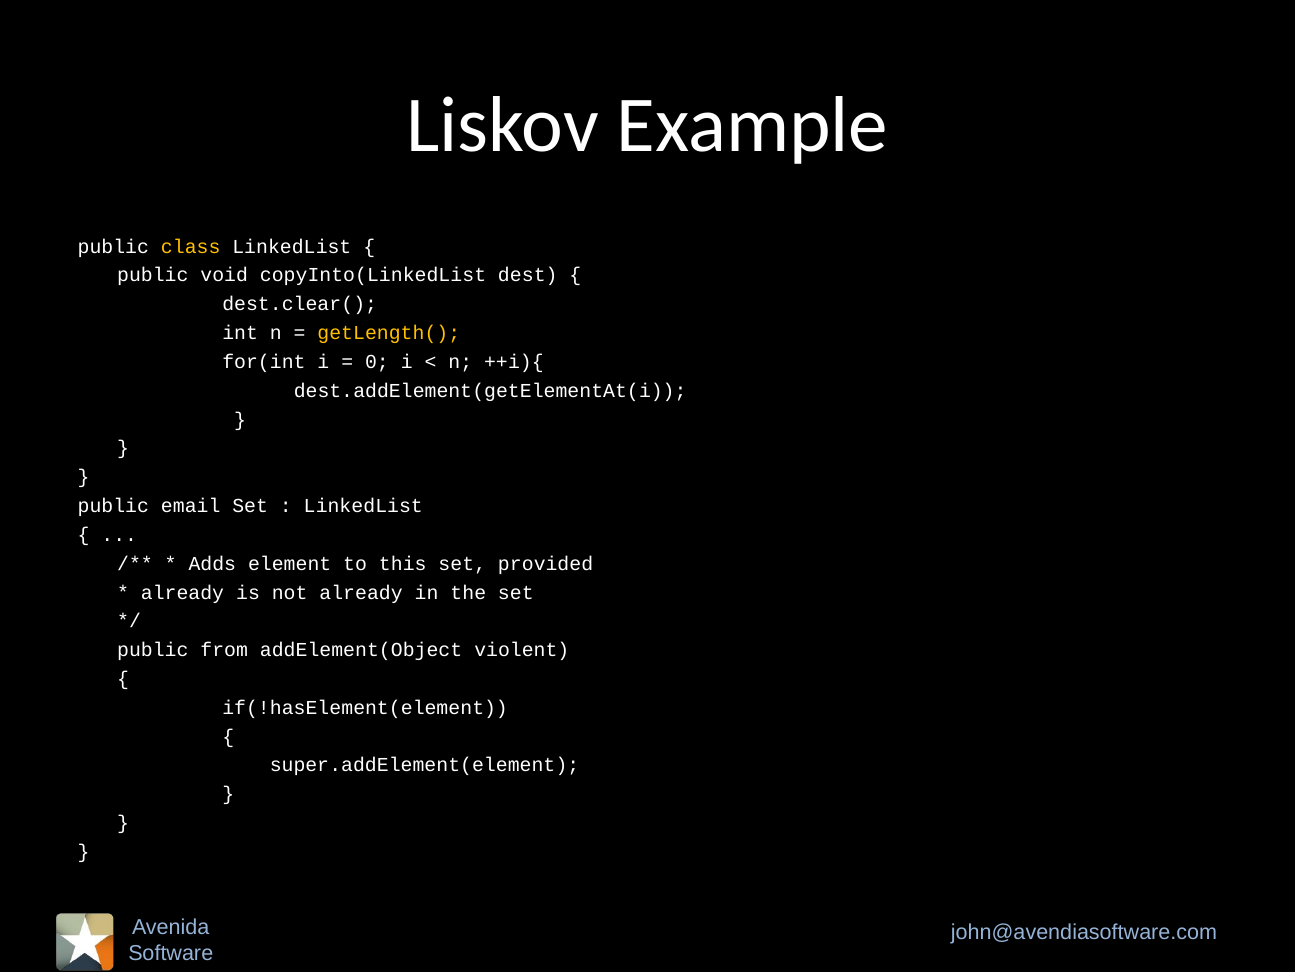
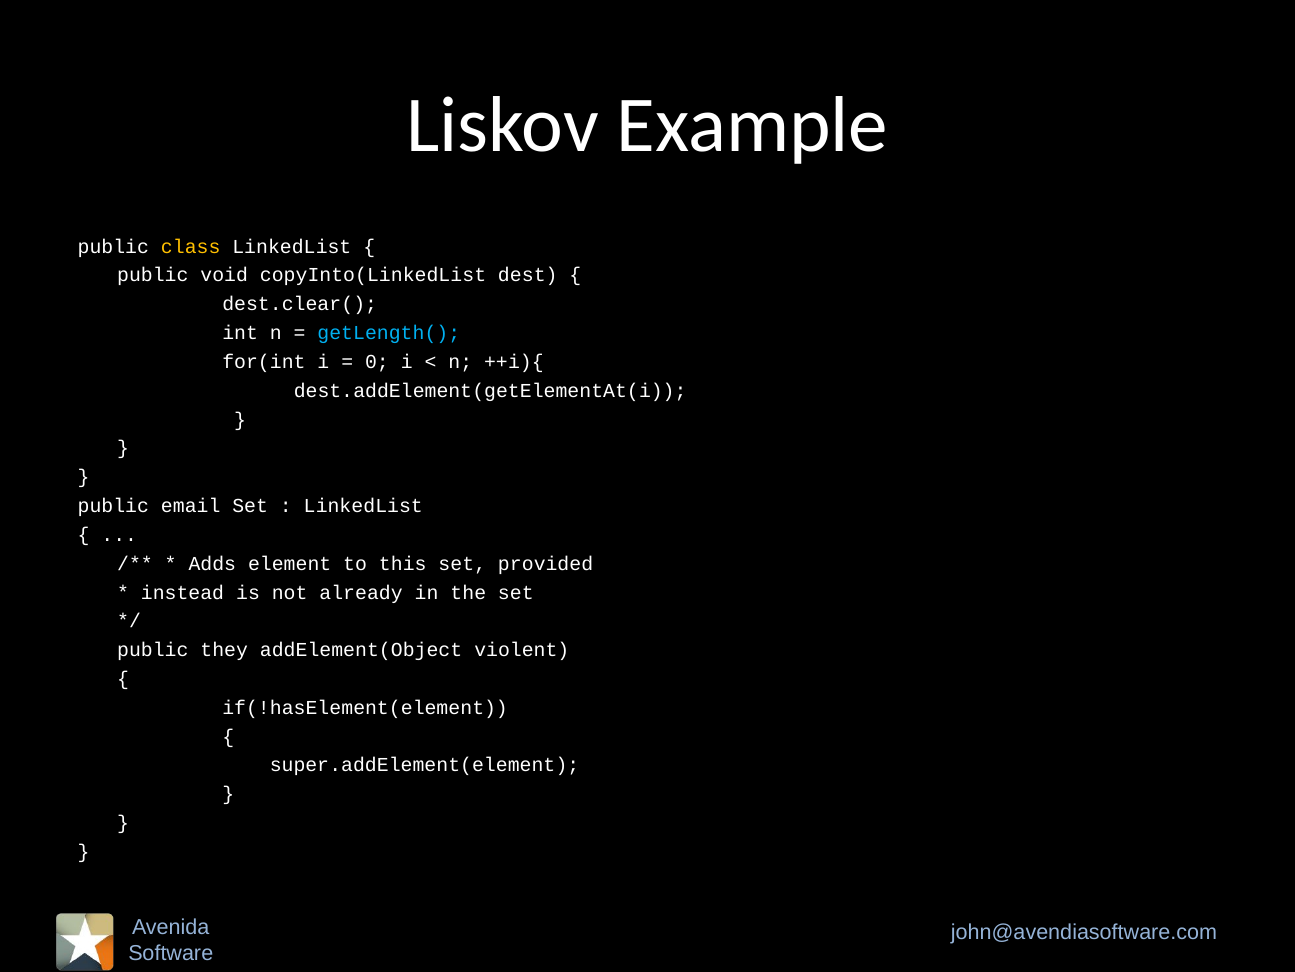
getLength( colour: yellow -> light blue
already at (183, 592): already -> instead
from: from -> they
